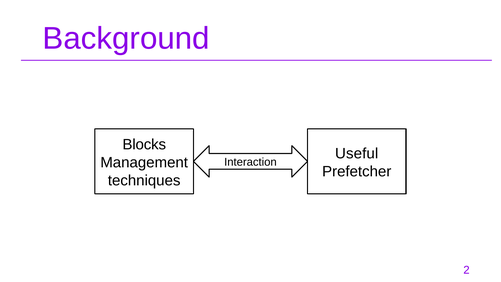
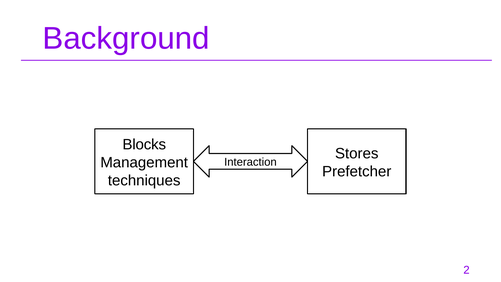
Useful: Useful -> Stores
